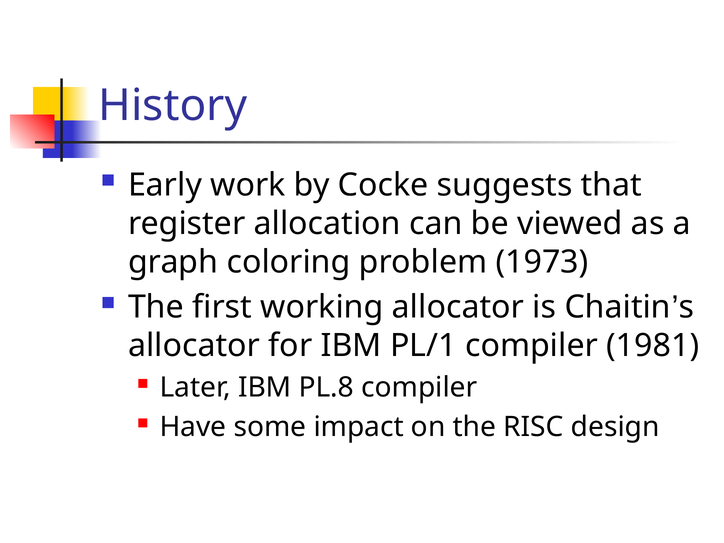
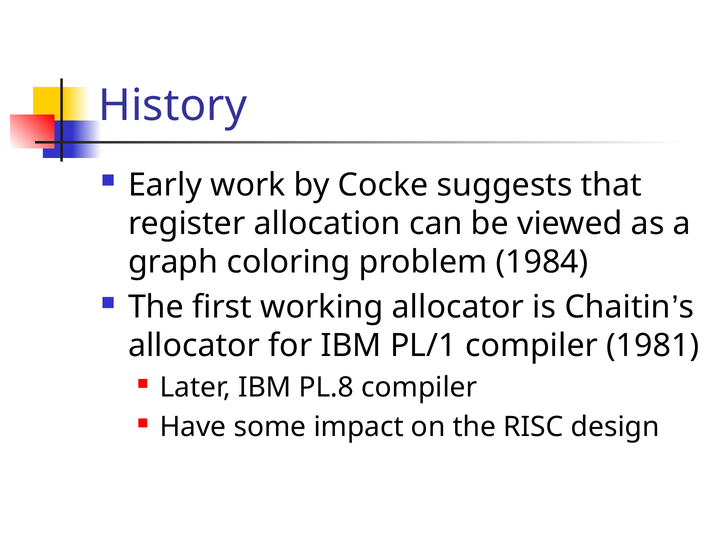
1973: 1973 -> 1984
